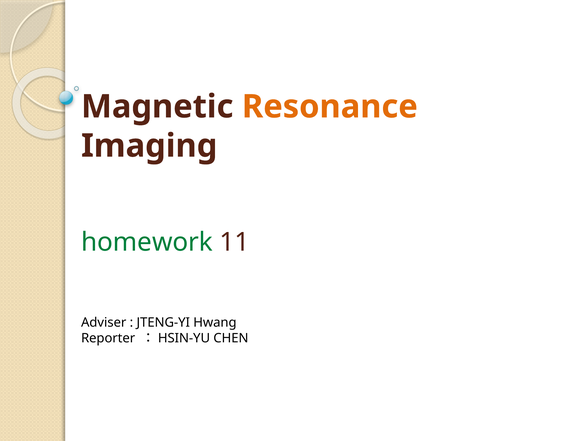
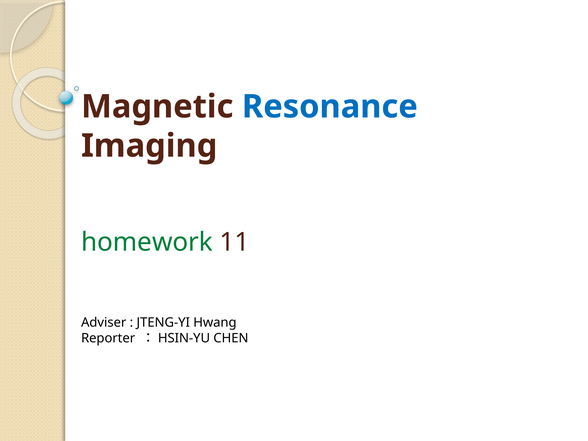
Resonance colour: orange -> blue
